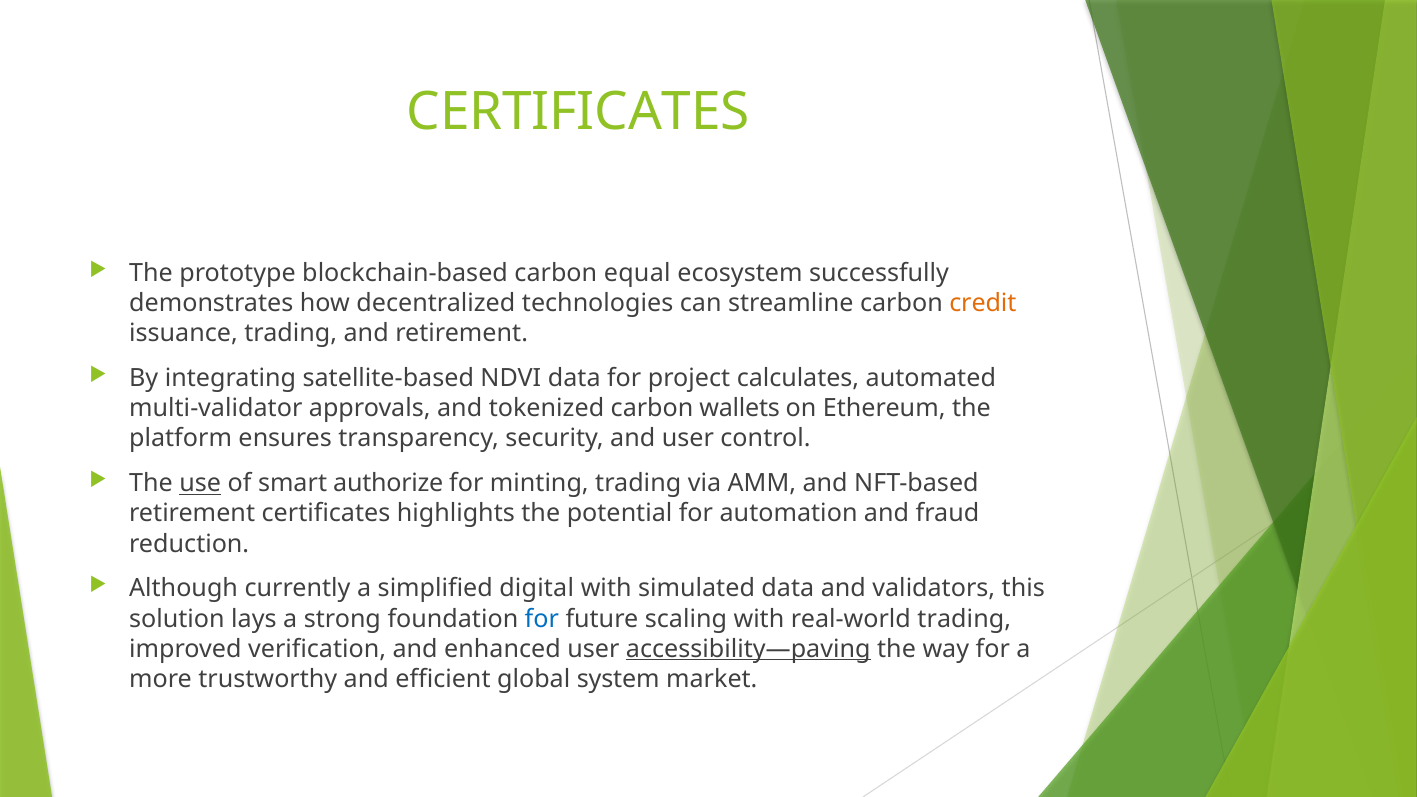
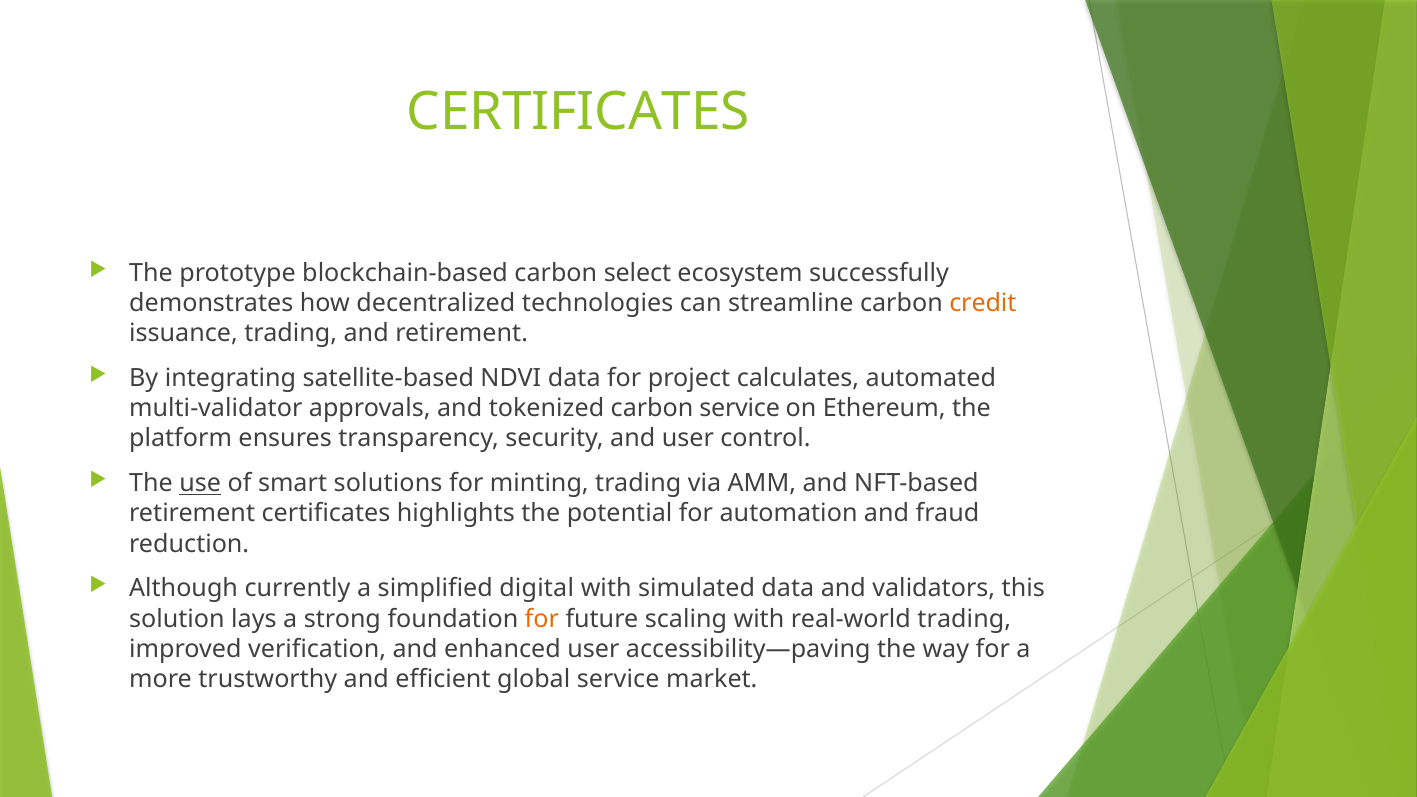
equal: equal -> select
carbon wallets: wallets -> service
authorize: authorize -> solutions
for at (542, 619) colour: blue -> orange
accessibility—paving underline: present -> none
global system: system -> service
